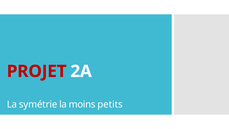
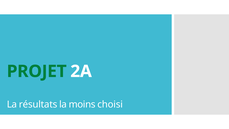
PROJET colour: red -> green
symétrie: symétrie -> résultats
petits: petits -> choisi
